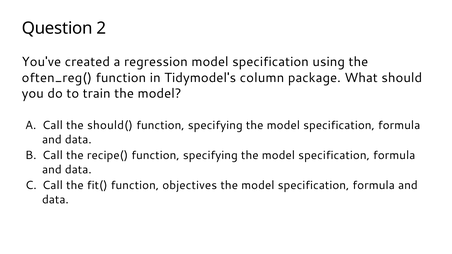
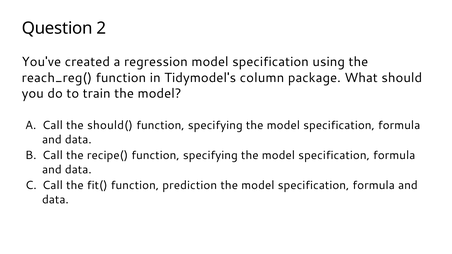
often_reg(: often_reg( -> reach_reg(
objectives: objectives -> prediction
